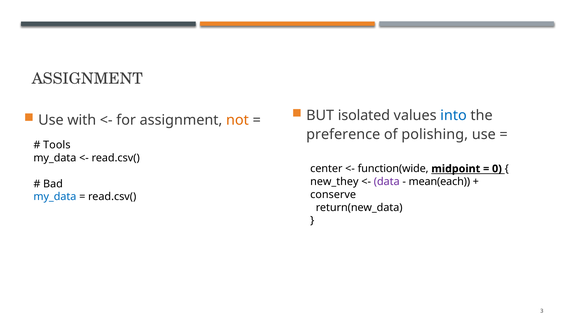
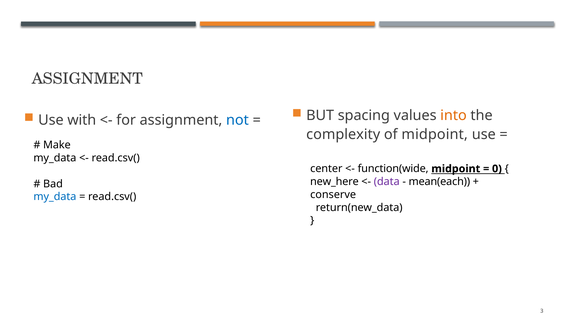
isolated: isolated -> spacing
into colour: blue -> orange
not colour: orange -> blue
preference: preference -> complexity
of polishing: polishing -> midpoint
Tools: Tools -> Make
new_they: new_they -> new_here
